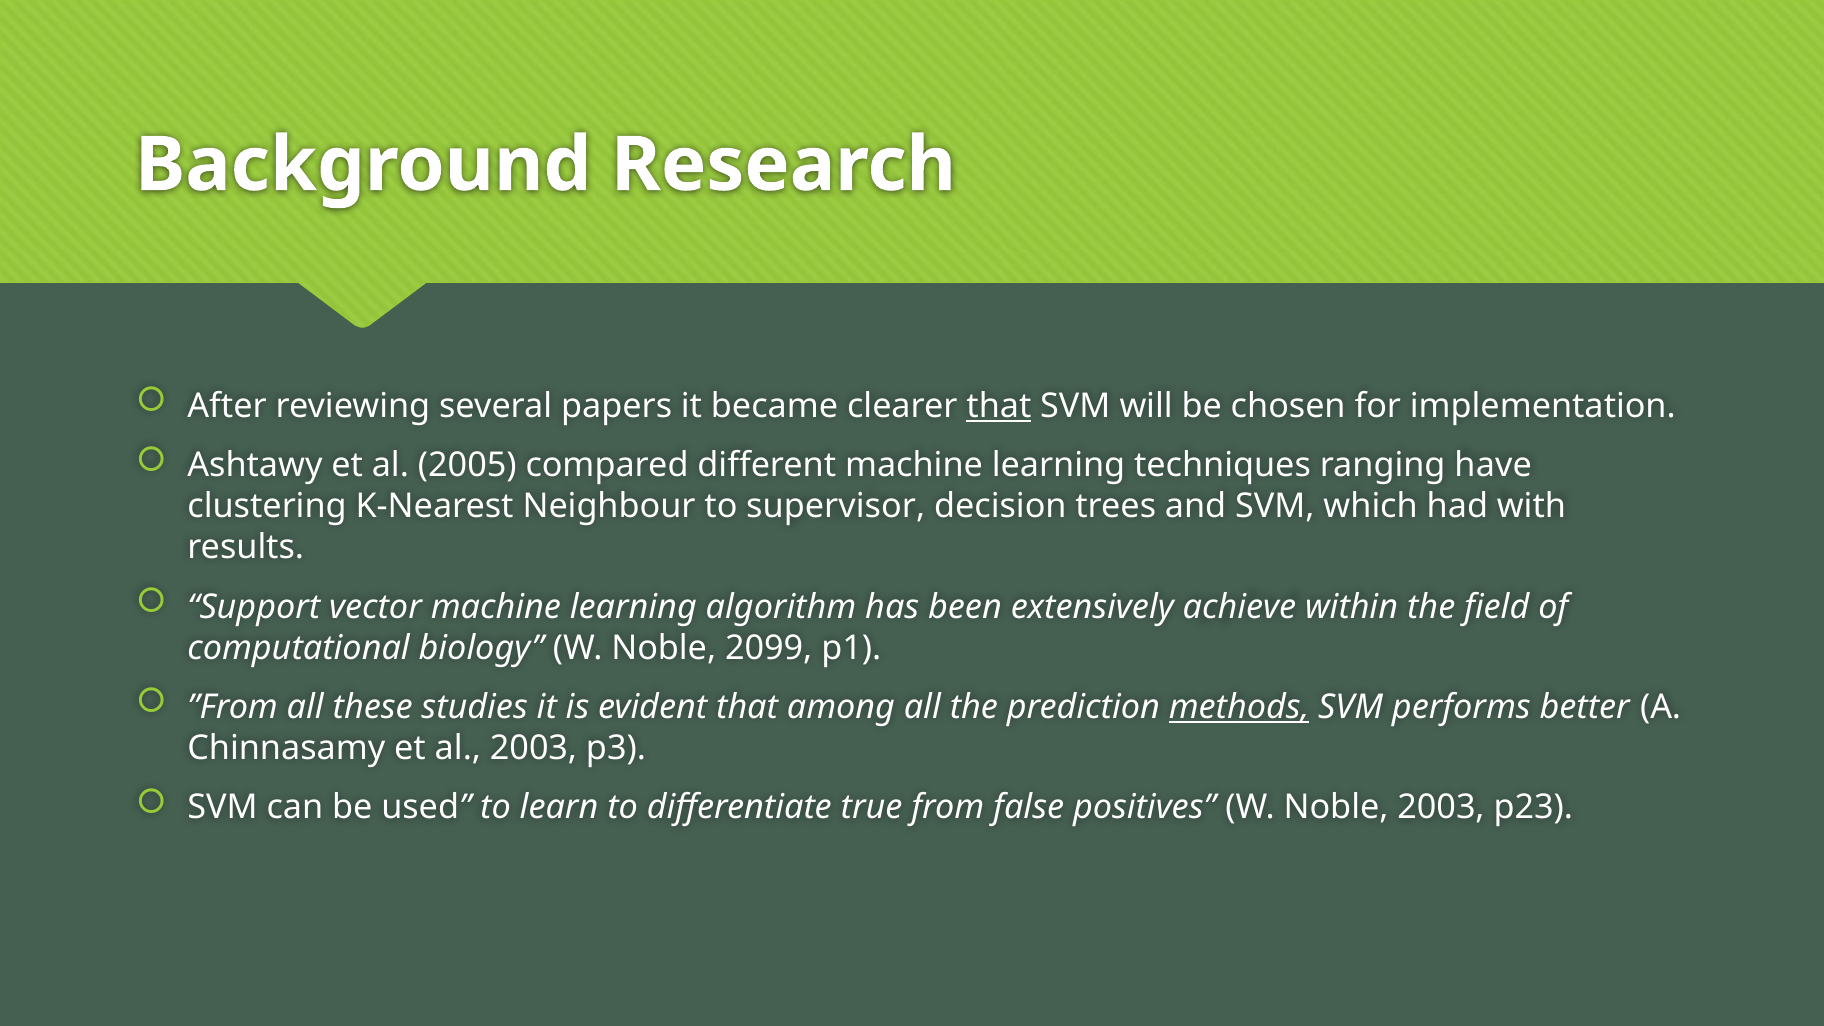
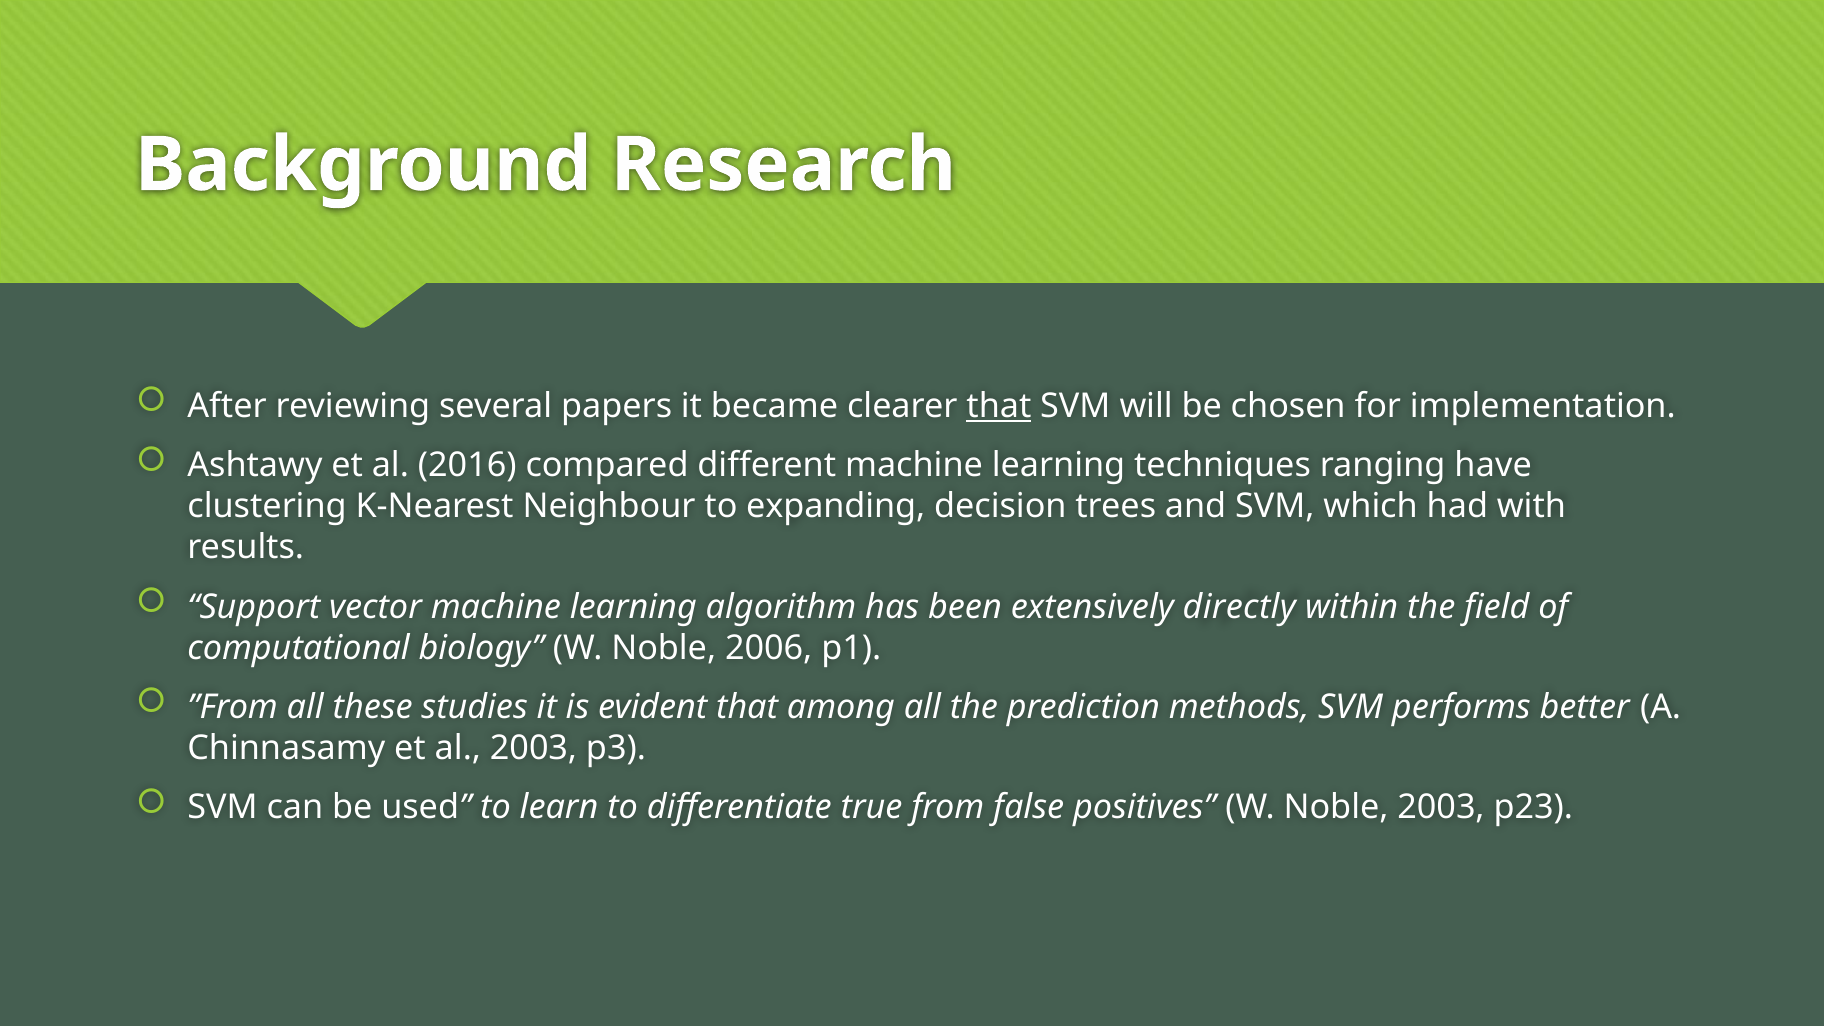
2005: 2005 -> 2016
supervisor: supervisor -> expanding
achieve: achieve -> directly
2099: 2099 -> 2006
methods underline: present -> none
